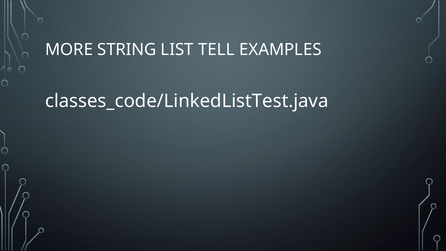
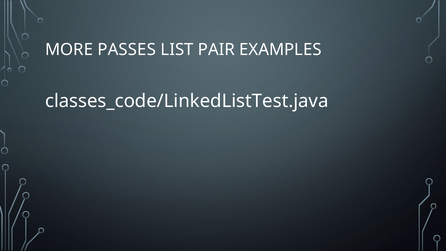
STRING: STRING -> PASSES
TELL: TELL -> PAIR
